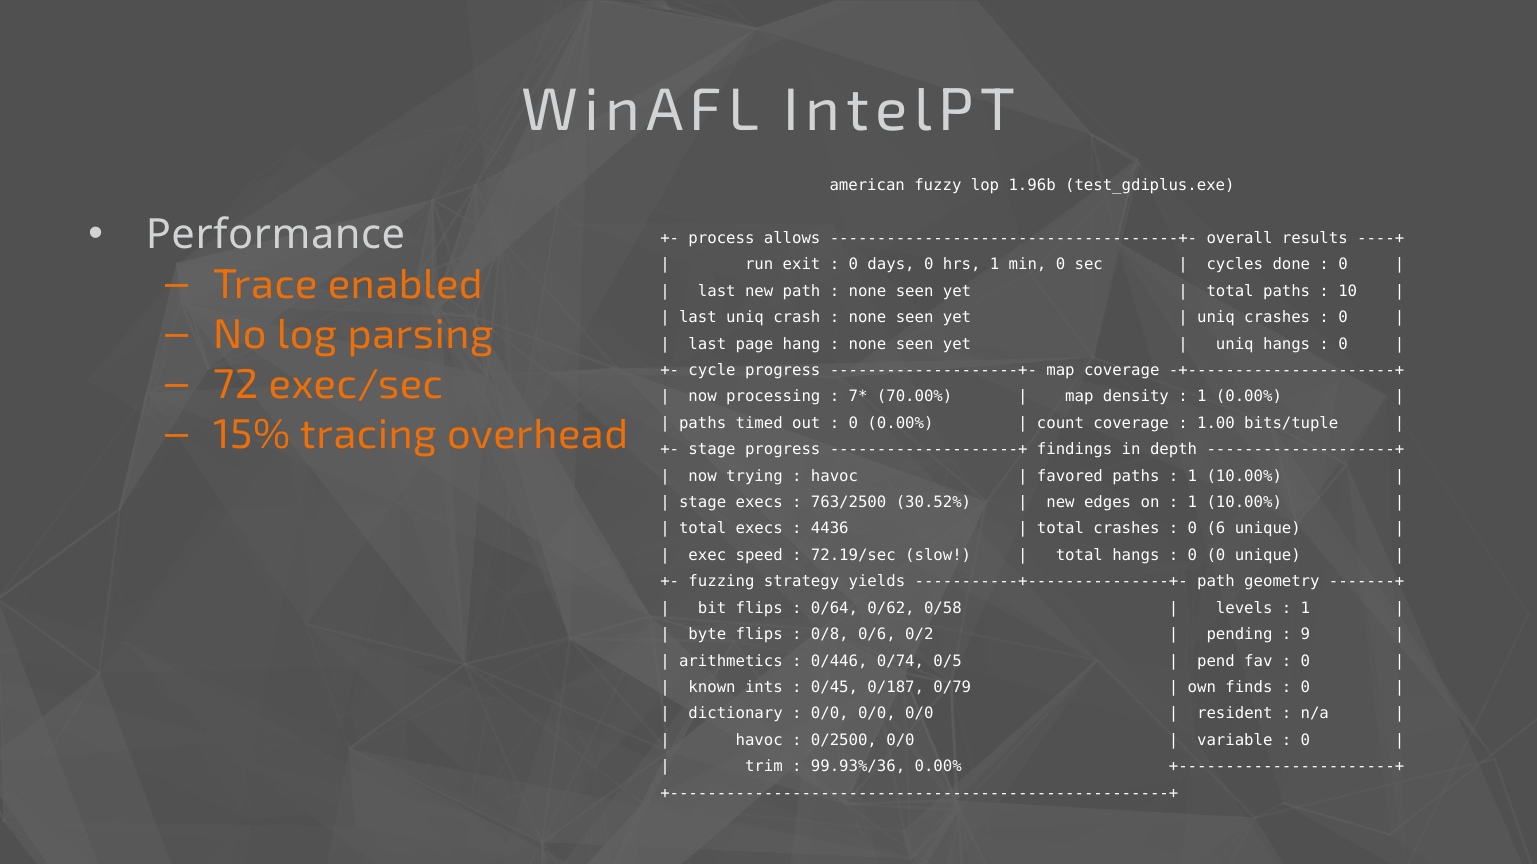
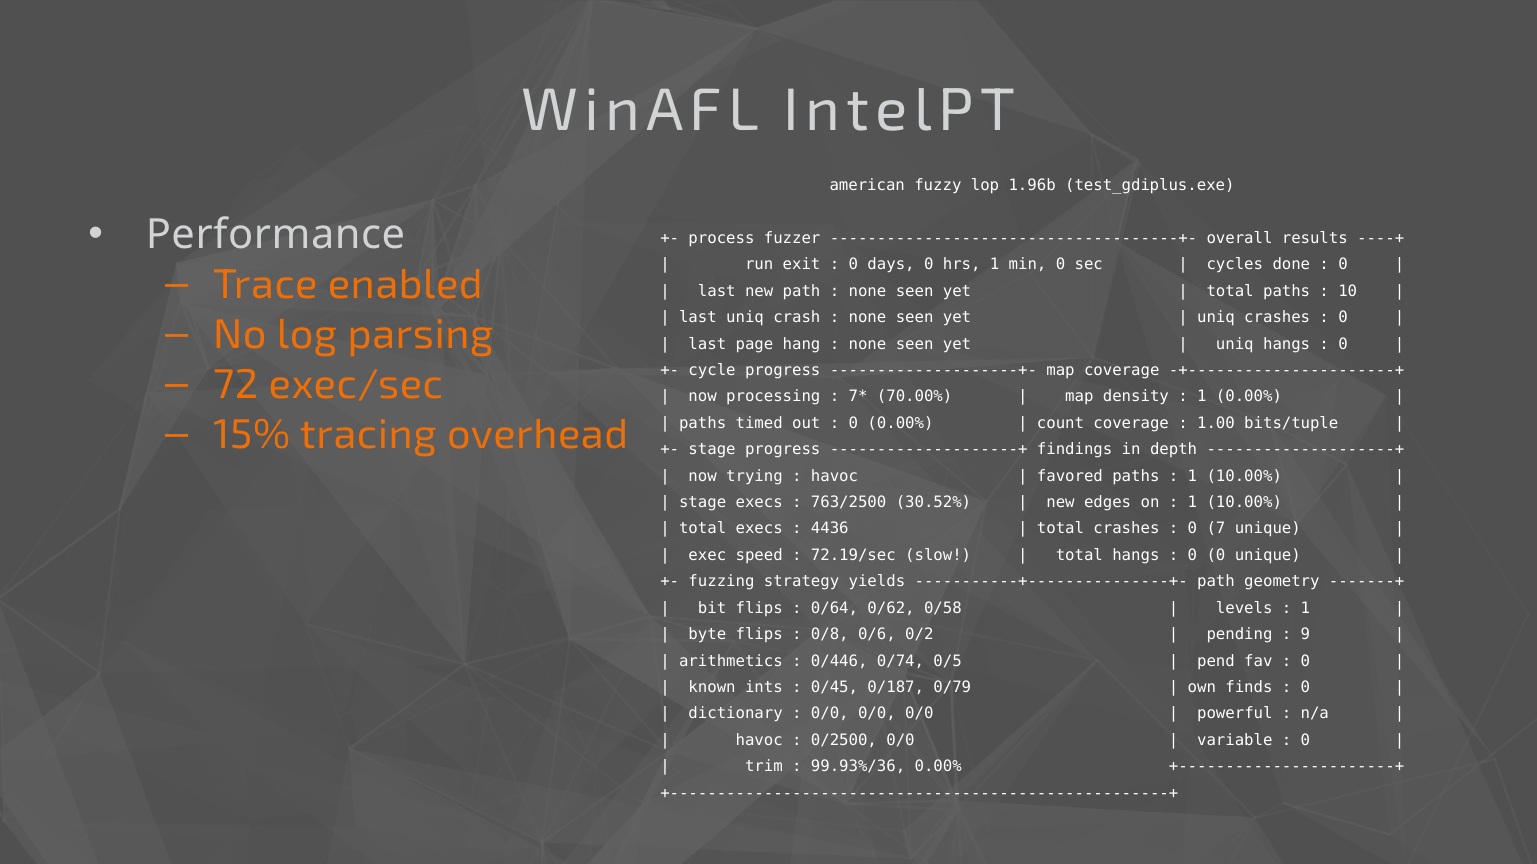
allows: allows -> fuzzer
6: 6 -> 7
resident: resident -> powerful
